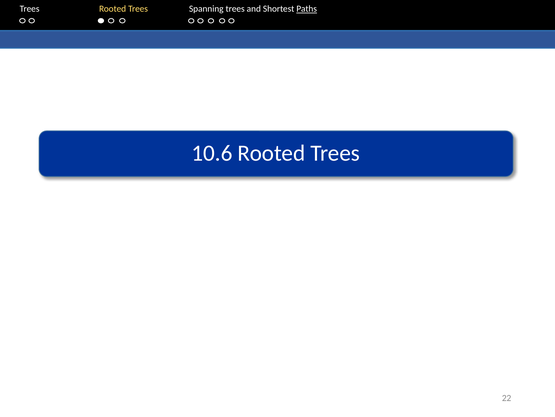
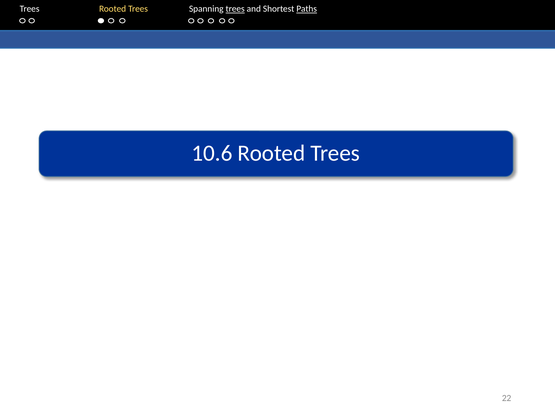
trees at (235, 9) underline: none -> present
